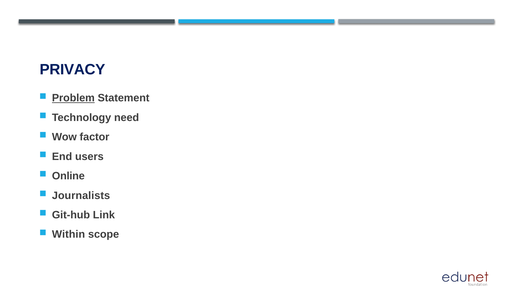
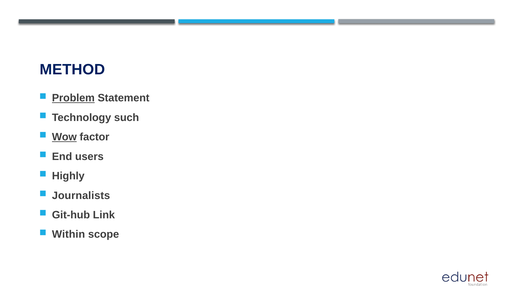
PRIVACY: PRIVACY -> METHOD
need: need -> such
Wow underline: none -> present
Online: Online -> Highly
